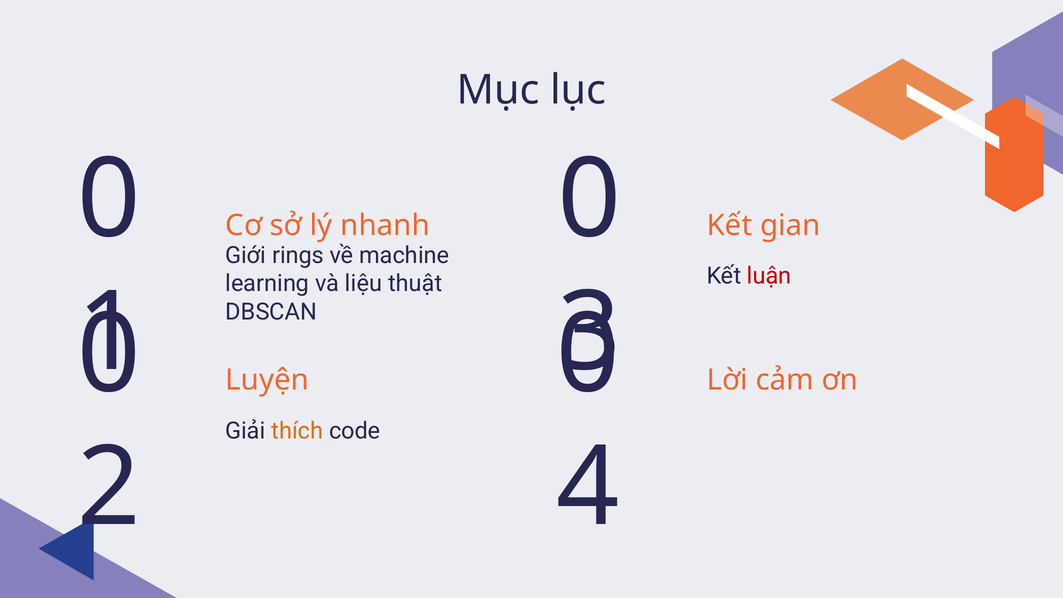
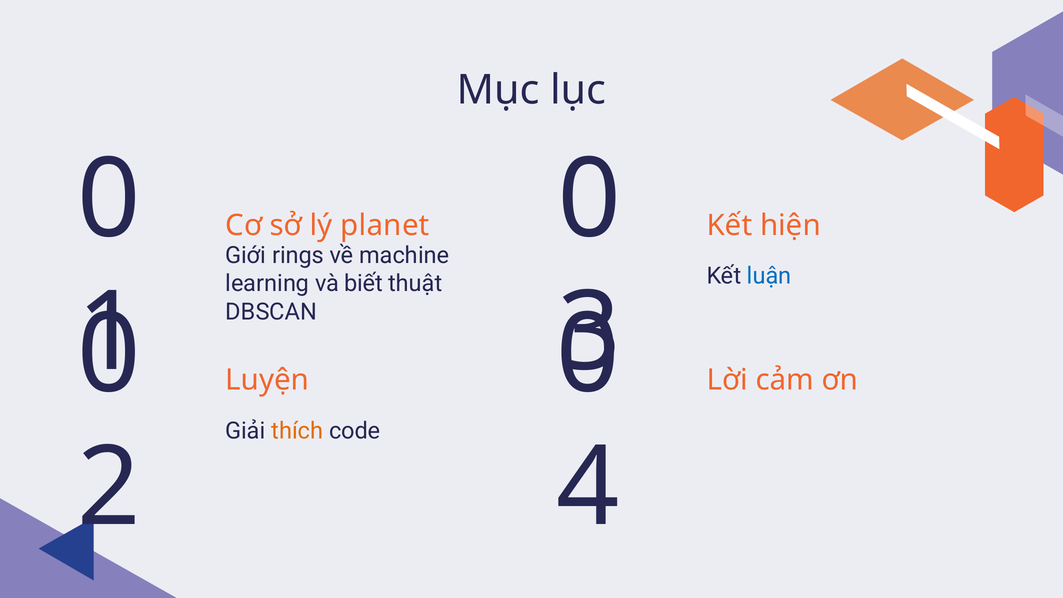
nhanh: nhanh -> planet
gian: gian -> hiện
luận colour: red -> blue
liệu: liệu -> biết
